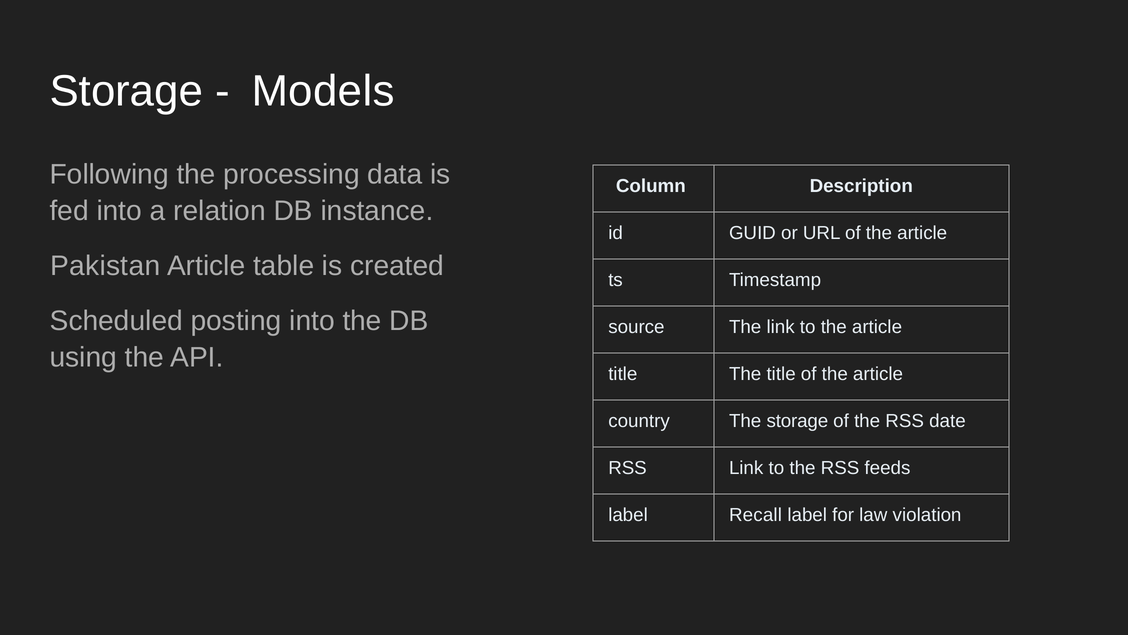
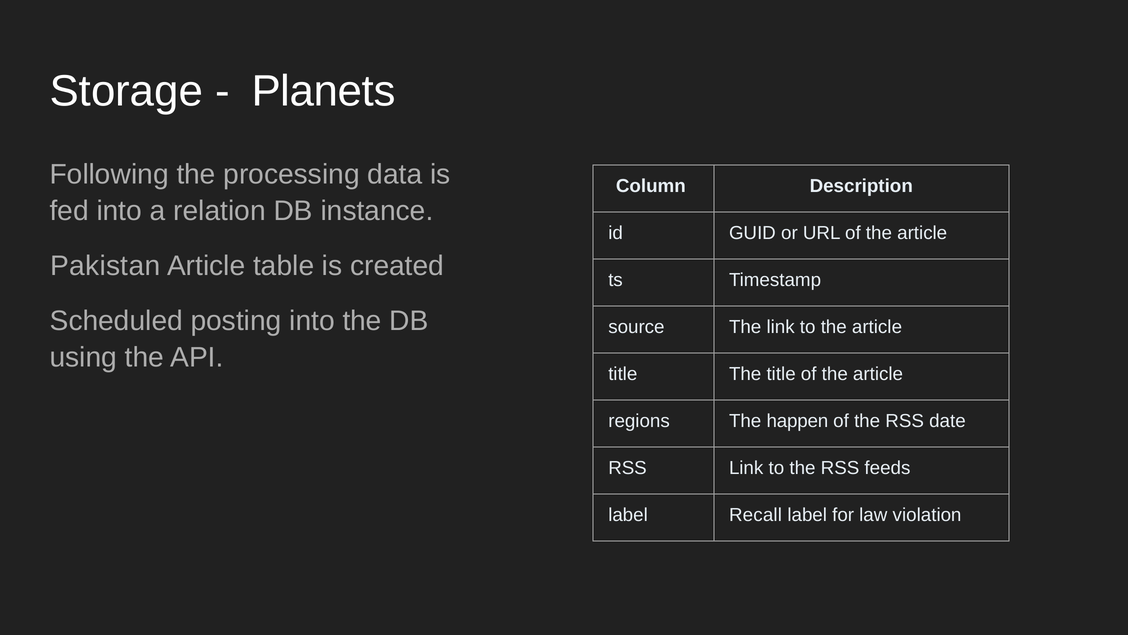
Models: Models -> Planets
country: country -> regions
The storage: storage -> happen
